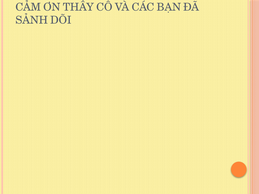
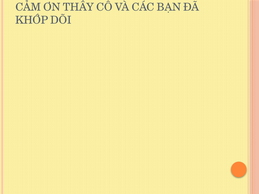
SẢNH: SẢNH -> KHỚP
